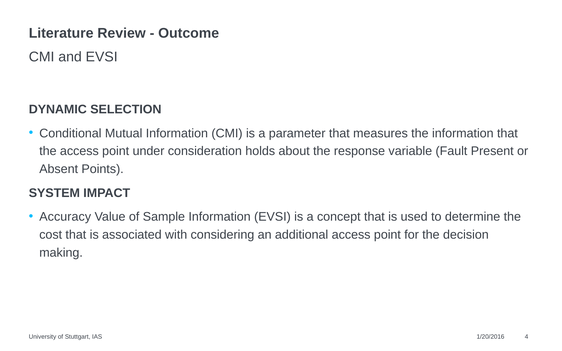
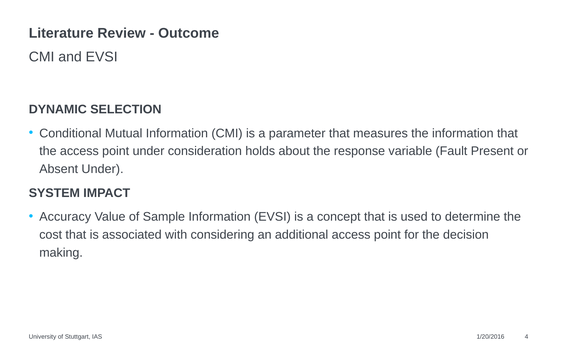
Absent Points: Points -> Under
